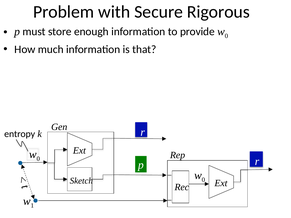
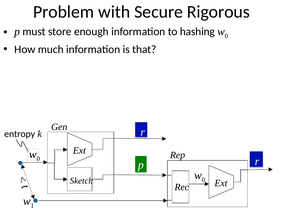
provide: provide -> hashing
